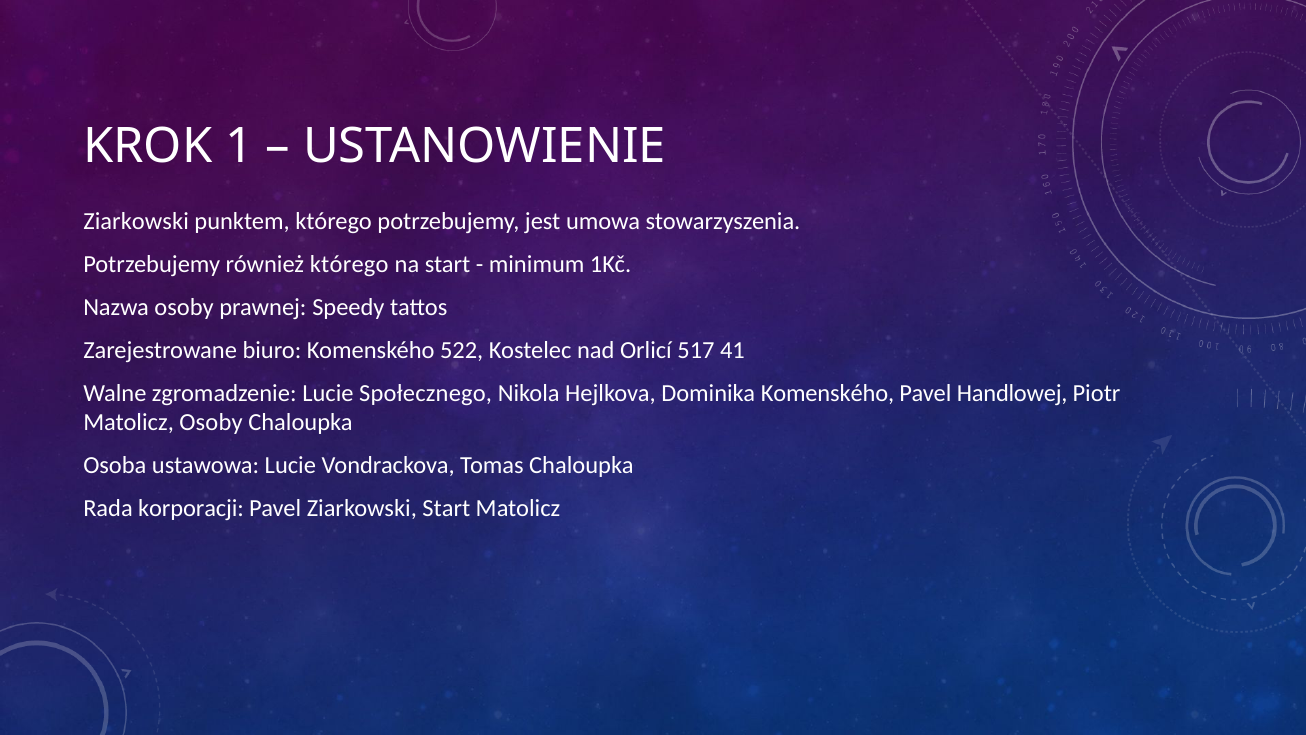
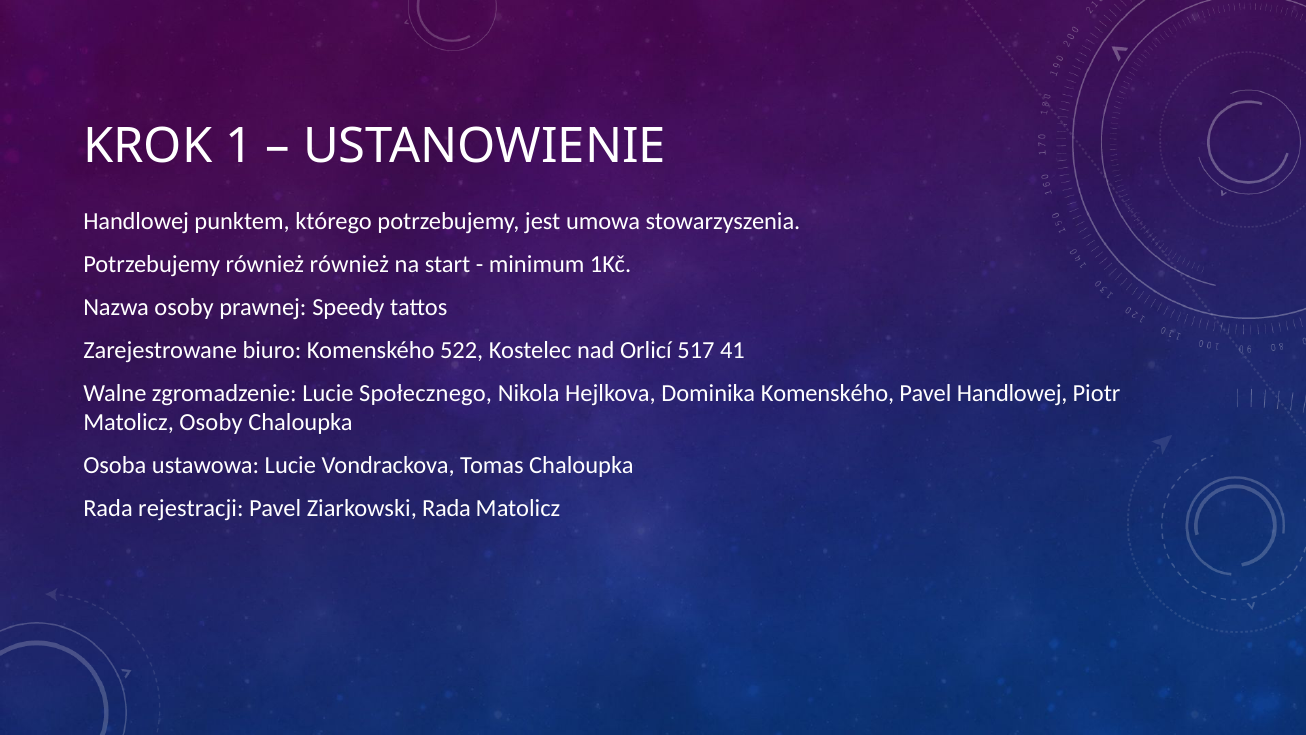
Ziarkowski at (136, 221): Ziarkowski -> Handlowej
również którego: którego -> również
korporacji: korporacji -> rejestracji
Ziarkowski Start: Start -> Rada
